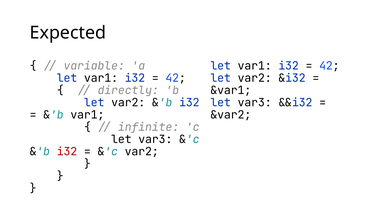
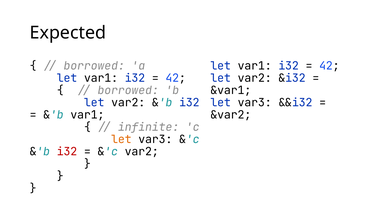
variable at (94, 66): variable -> borrowed
directly at (128, 90): directly -> borrowed
let at (121, 139) colour: black -> orange
